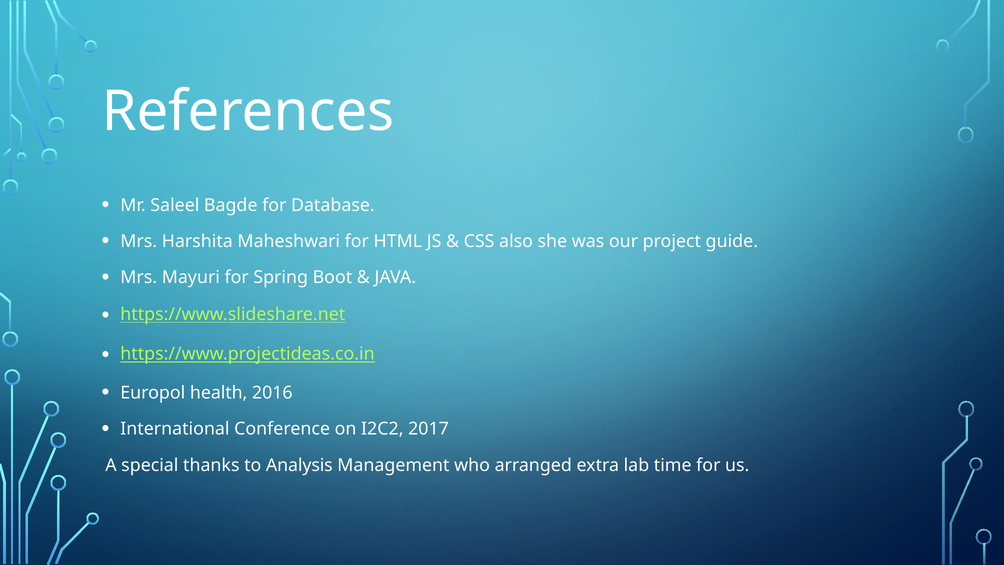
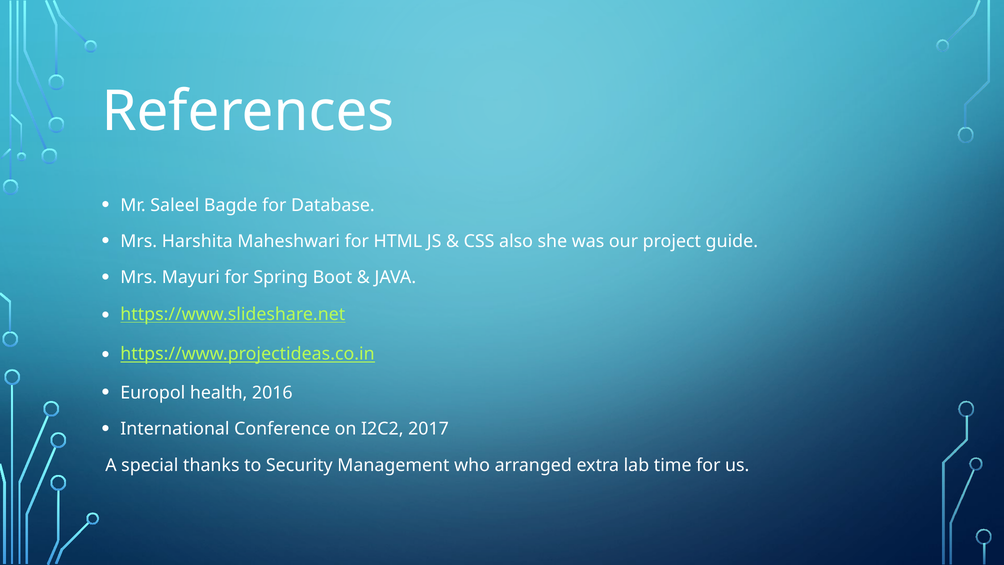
Analysis: Analysis -> Security
